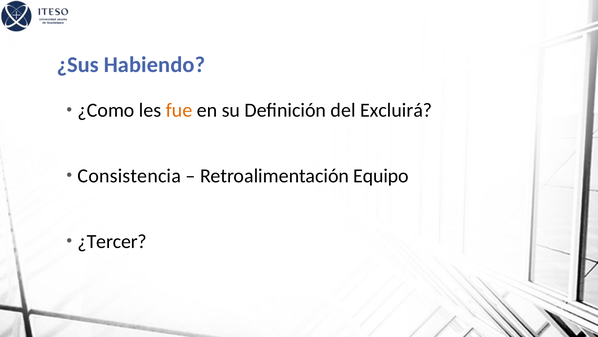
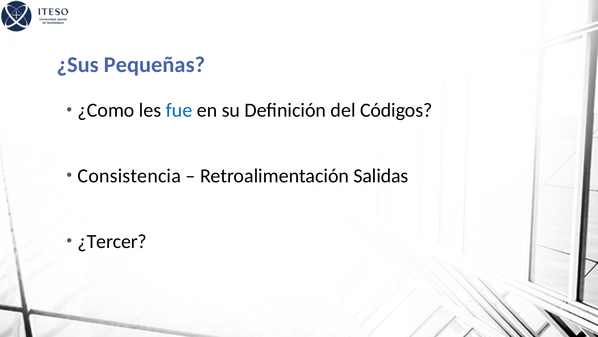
Habiendo: Habiendo -> Pequeñas
fue colour: orange -> blue
Excluirá: Excluirá -> Códigos
Equipo: Equipo -> Salidas
